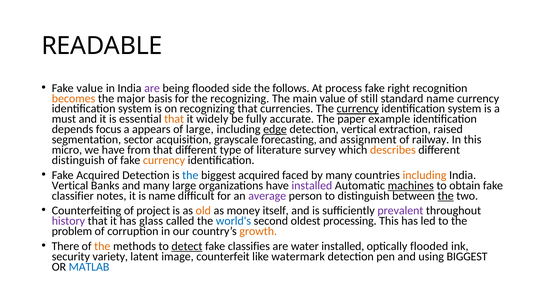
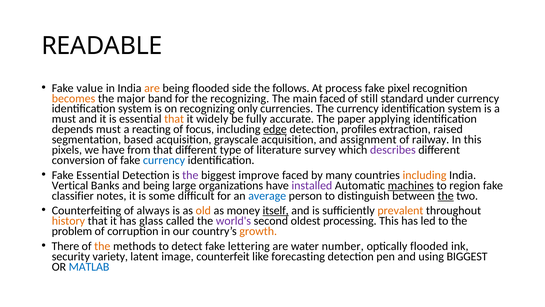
are at (152, 88) colour: purple -> orange
right: right -> pixel
basis: basis -> band
main value: value -> faced
standard name: name -> under
recognizing that: that -> only
currency at (358, 109) underline: present -> none
example: example -> applying
depends focus: focus -> must
appears: appears -> reacting
of large: large -> focus
detection vertical: vertical -> profiles
sector: sector -> based
grayscale forecasting: forecasting -> acquisition
micro: micro -> pixels
describes colour: orange -> purple
distinguish at (78, 160): distinguish -> conversion
currency at (164, 160) colour: orange -> blue
Fake Acquired: Acquired -> Essential
the at (190, 175) colour: blue -> purple
biggest acquired: acquired -> improve
and many: many -> being
obtain: obtain -> region
is name: name -> some
average colour: purple -> blue
project: project -> always
itself underline: none -> present
prevalent colour: purple -> orange
history colour: purple -> orange
world's colour: blue -> purple
detect underline: present -> none
classifies: classifies -> lettering
water installed: installed -> number
watermark: watermark -> forecasting
